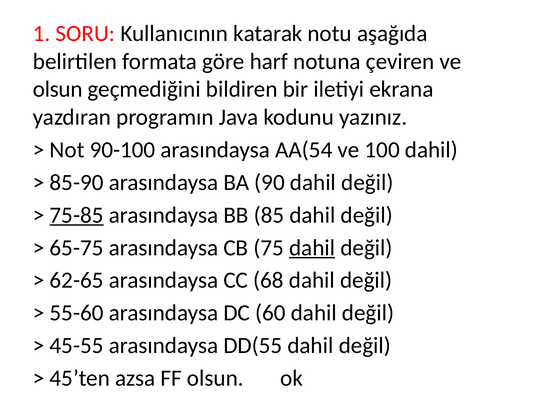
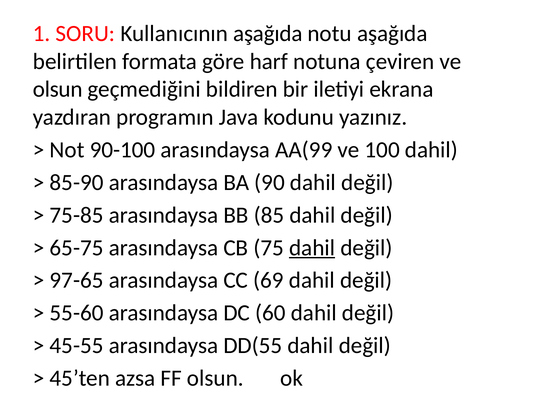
Kullanıcının katarak: katarak -> aşağıda
AA(54: AA(54 -> AA(99
75-85 underline: present -> none
62-65: 62-65 -> 97-65
68: 68 -> 69
